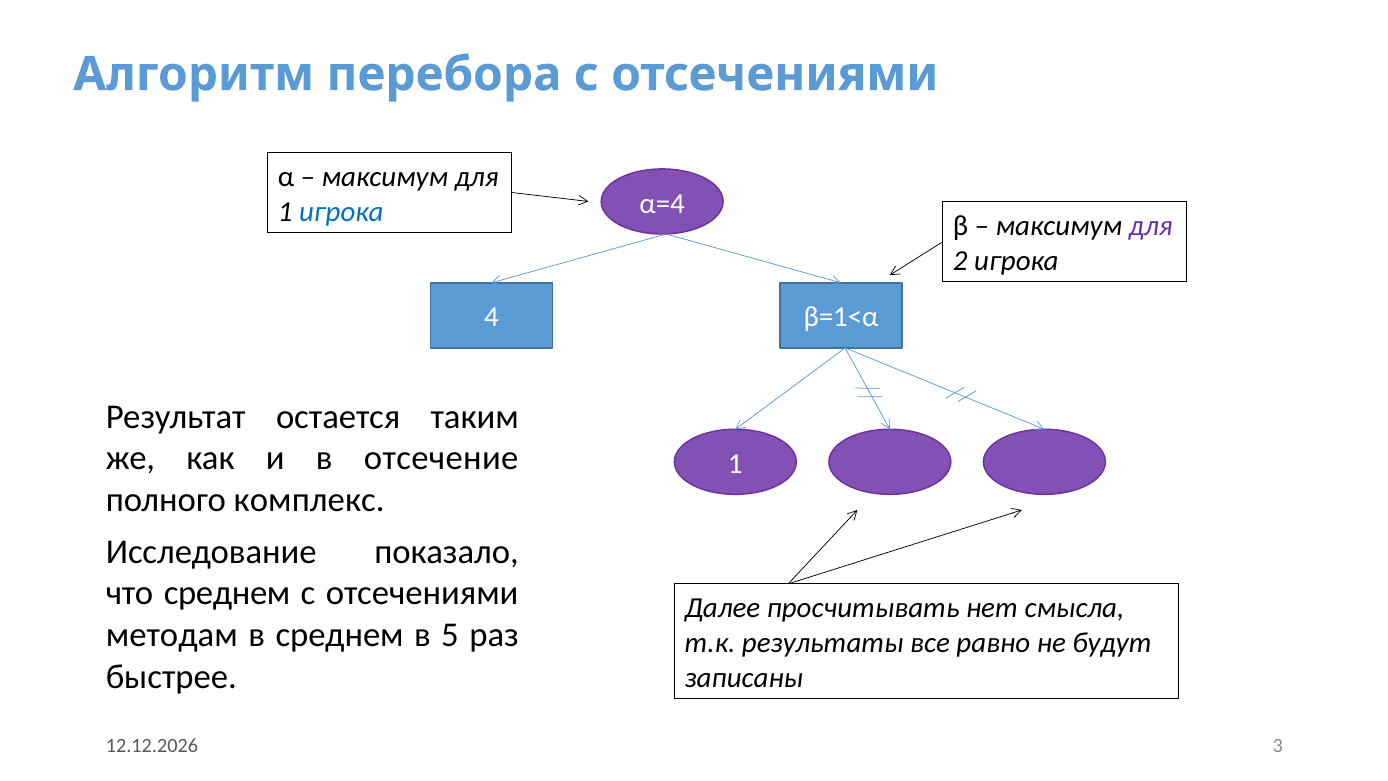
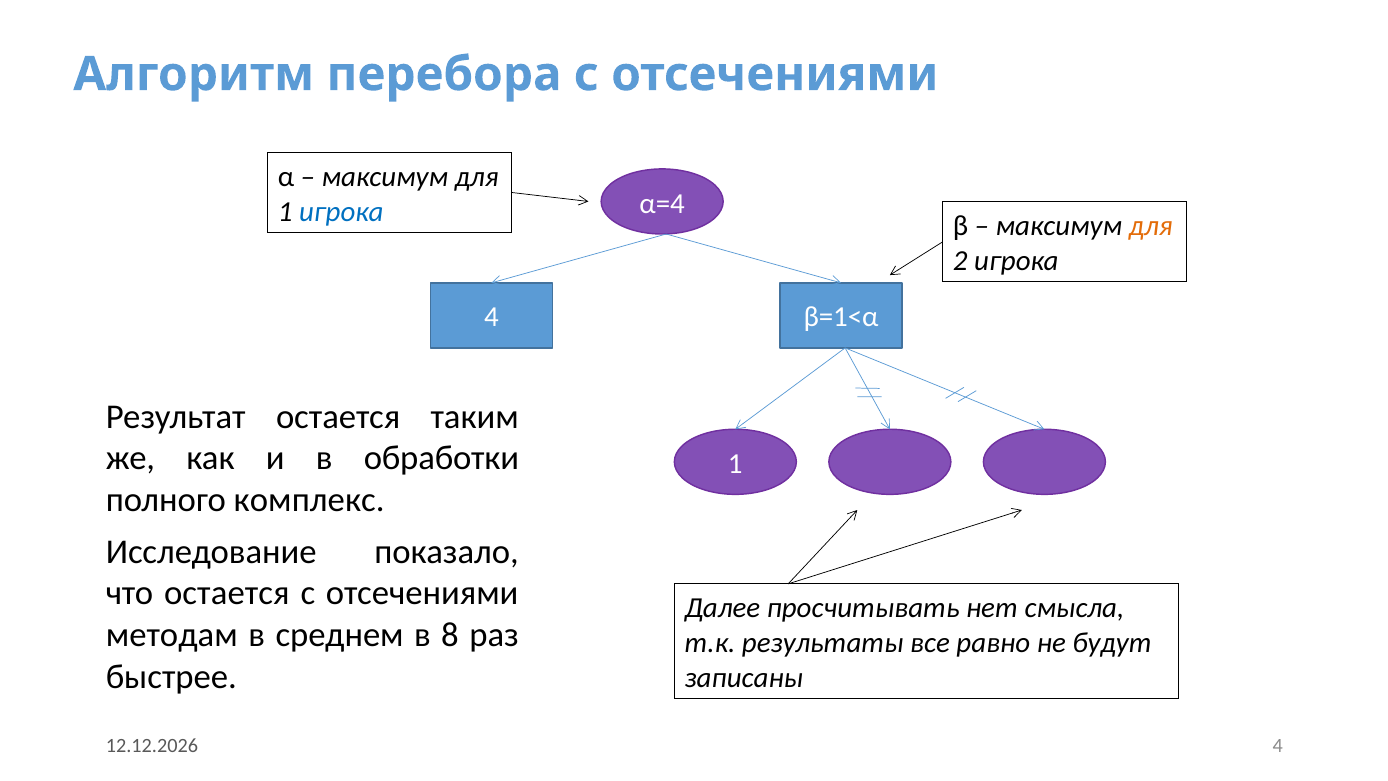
для at (1151, 226) colour: purple -> orange
отсечение: отсечение -> обработки
что среднем: среднем -> остается
5: 5 -> 8
3 at (1278, 746): 3 -> 4
